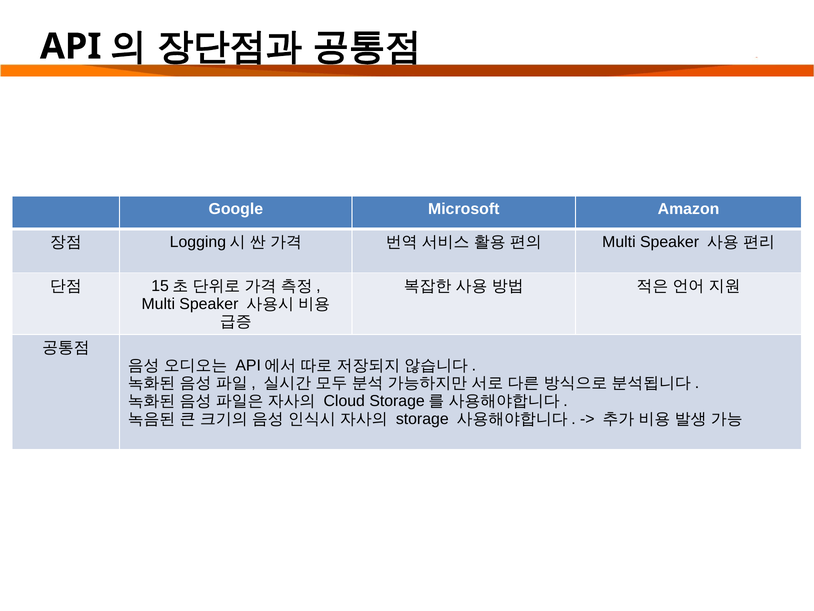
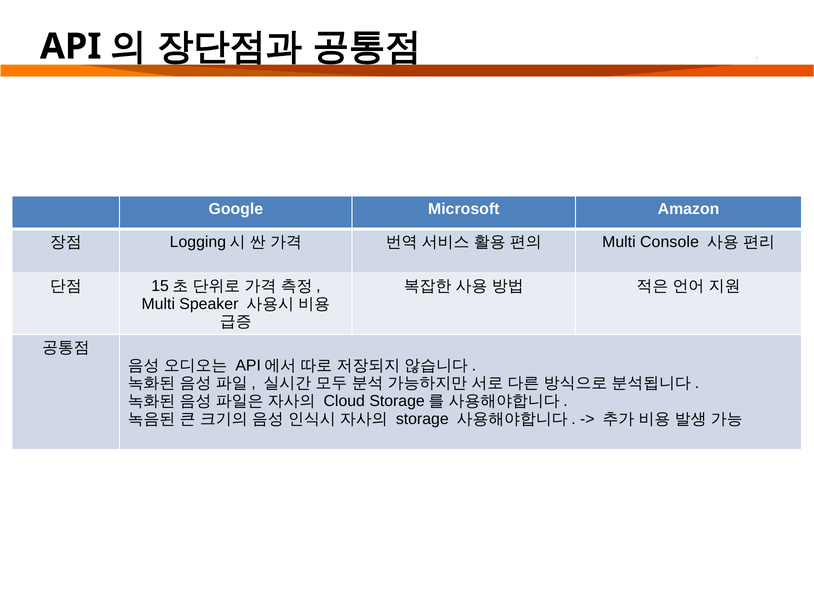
Speaker at (670, 242): Speaker -> Console
